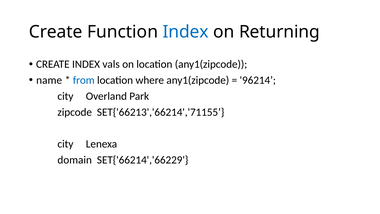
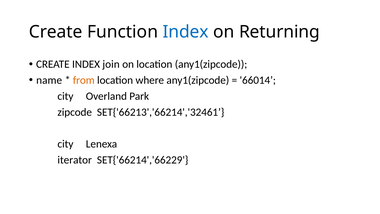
vals: vals -> join
from colour: blue -> orange
96214: 96214 -> 66014
SET{'66213','66214','71155: SET{'66213','66214','71155 -> SET{'66213','66214','32461
domain: domain -> iterator
